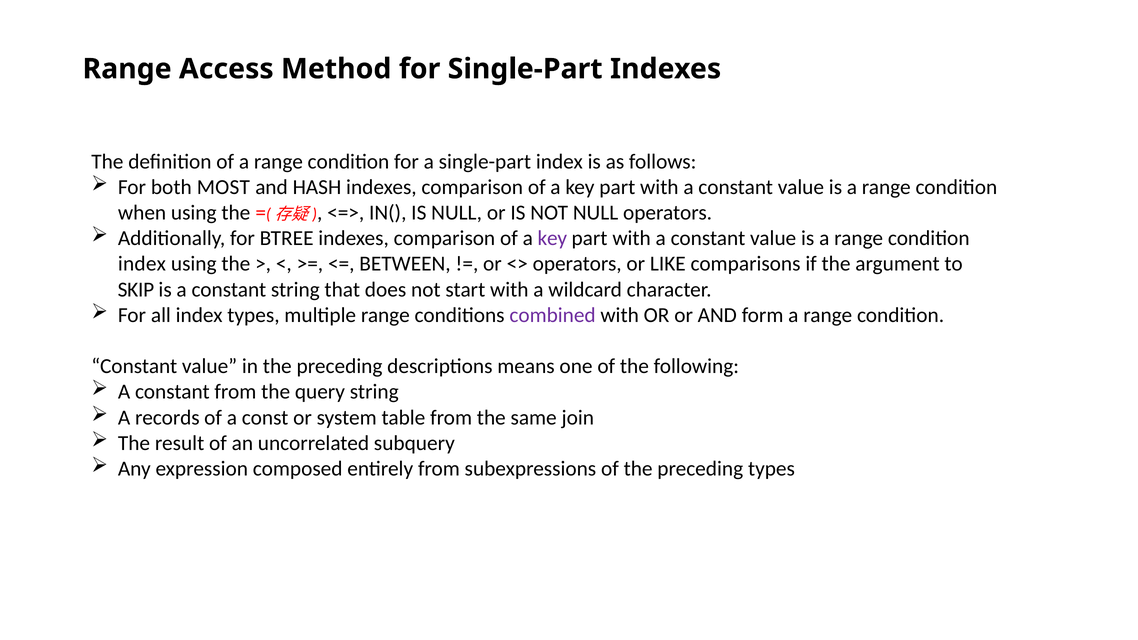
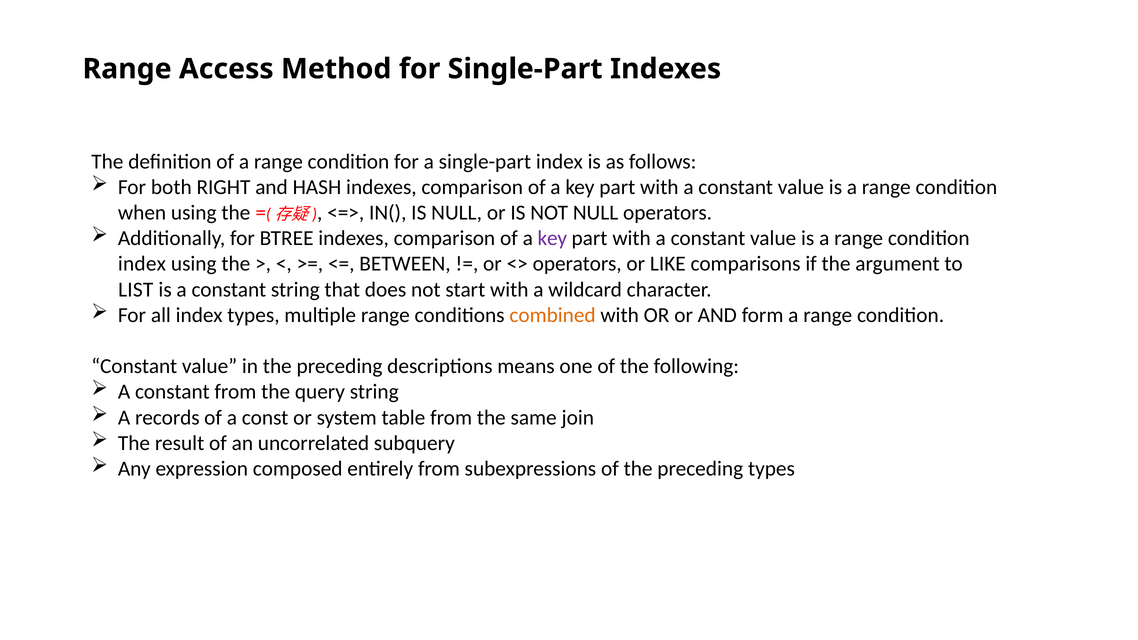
MOST: MOST -> RIGHT
SKIP: SKIP -> LIST
combined colour: purple -> orange
